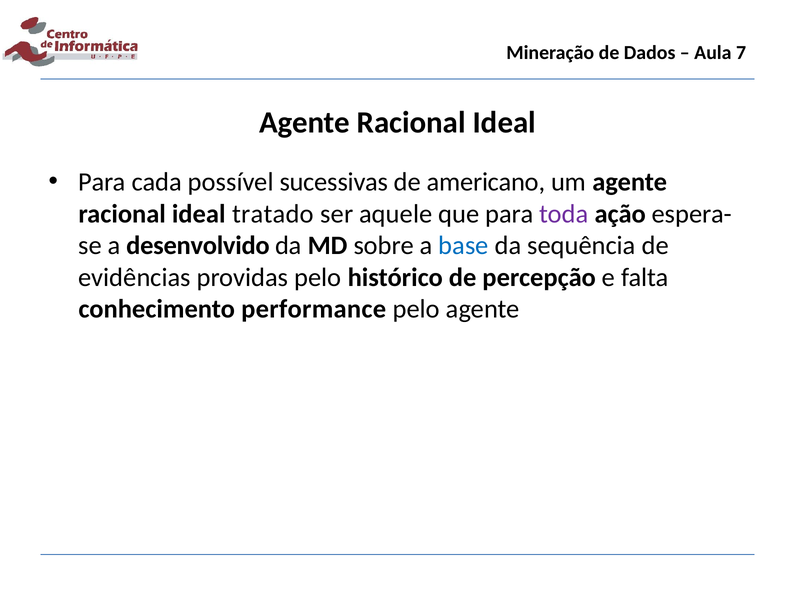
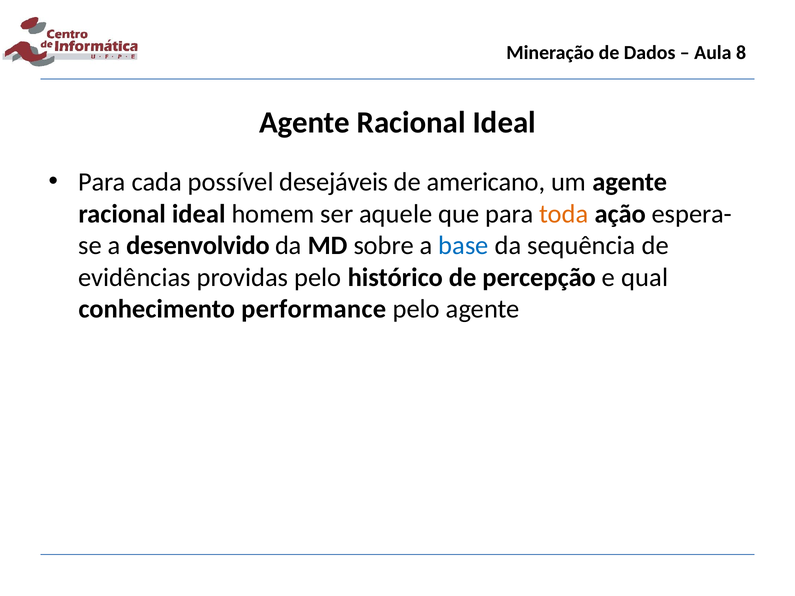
7: 7 -> 8
sucessivas: sucessivas -> desejáveis
tratado: tratado -> homem
toda colour: purple -> orange
falta: falta -> qual
